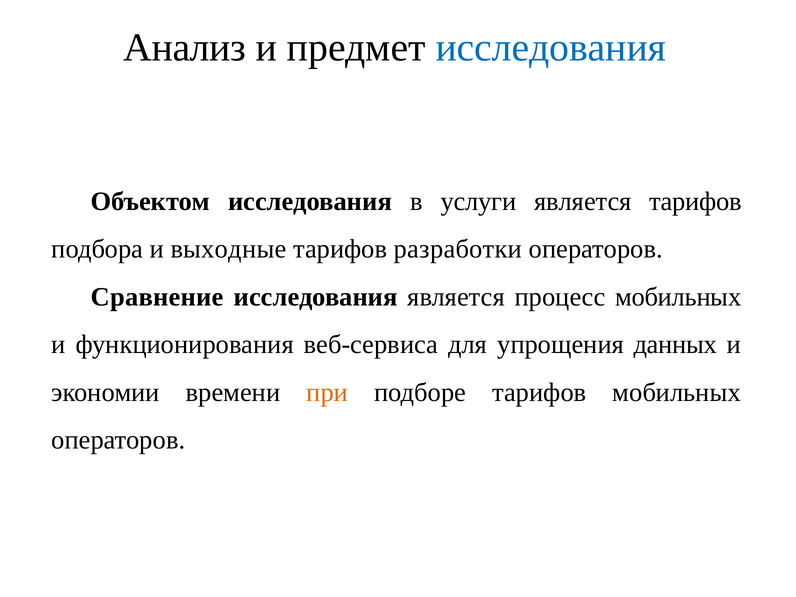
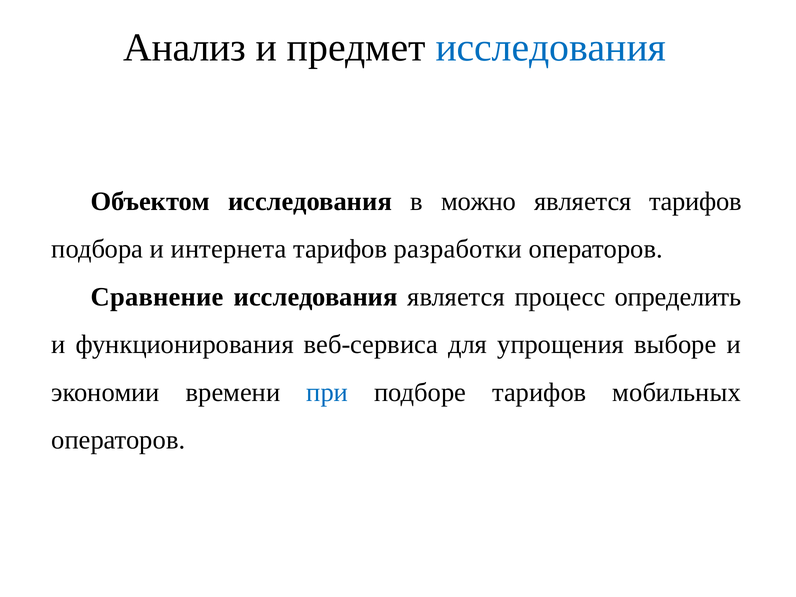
услуги: услуги -> можно
выходные: выходные -> интернета
процесс мобильных: мобильных -> определить
данных: данных -> выборе
при colour: orange -> blue
